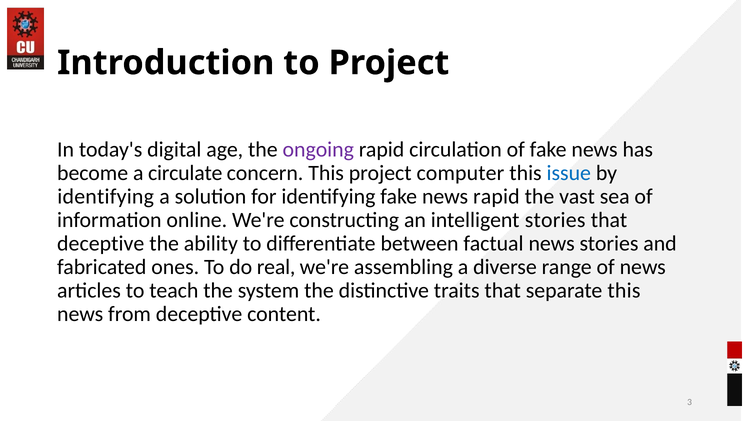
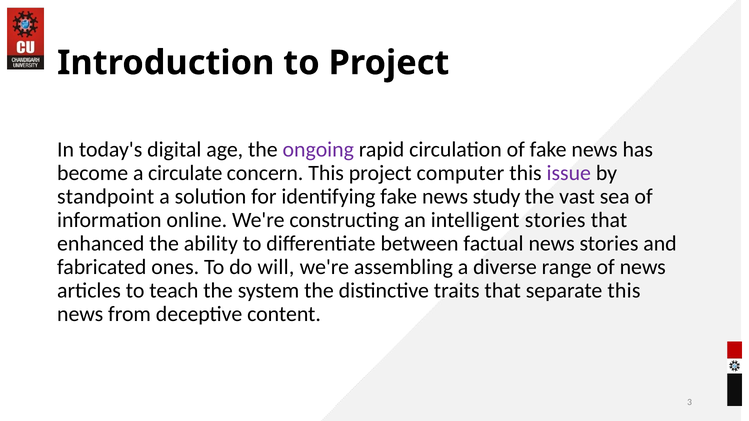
issue colour: blue -> purple
identifying at (106, 197): identifying -> standpoint
news rapid: rapid -> study
deceptive at (101, 244): deceptive -> enhanced
real: real -> will
